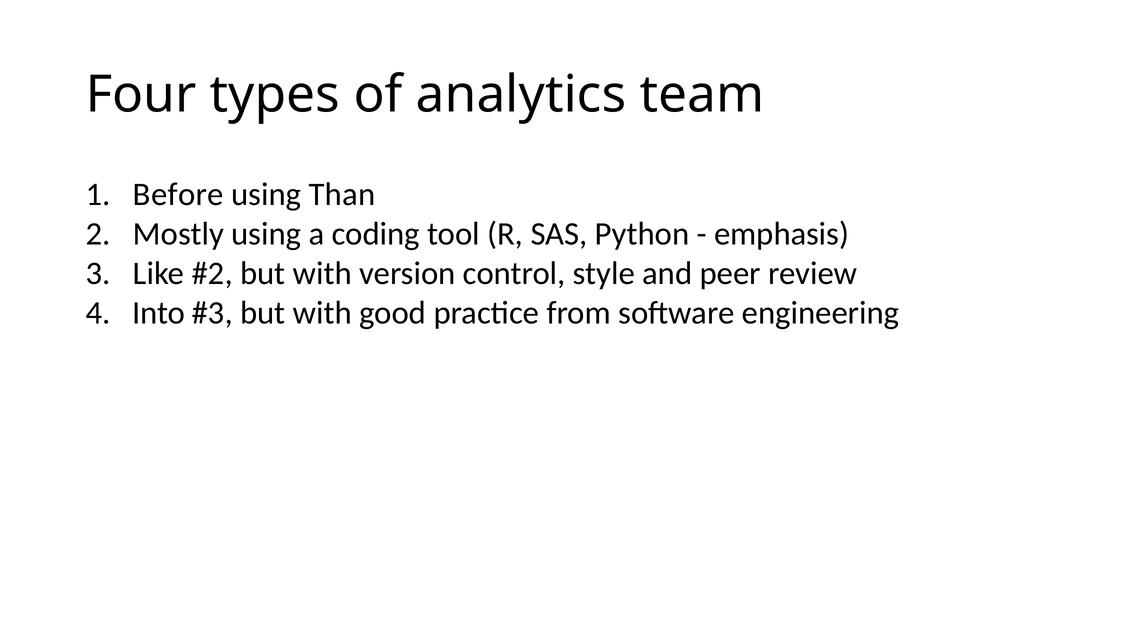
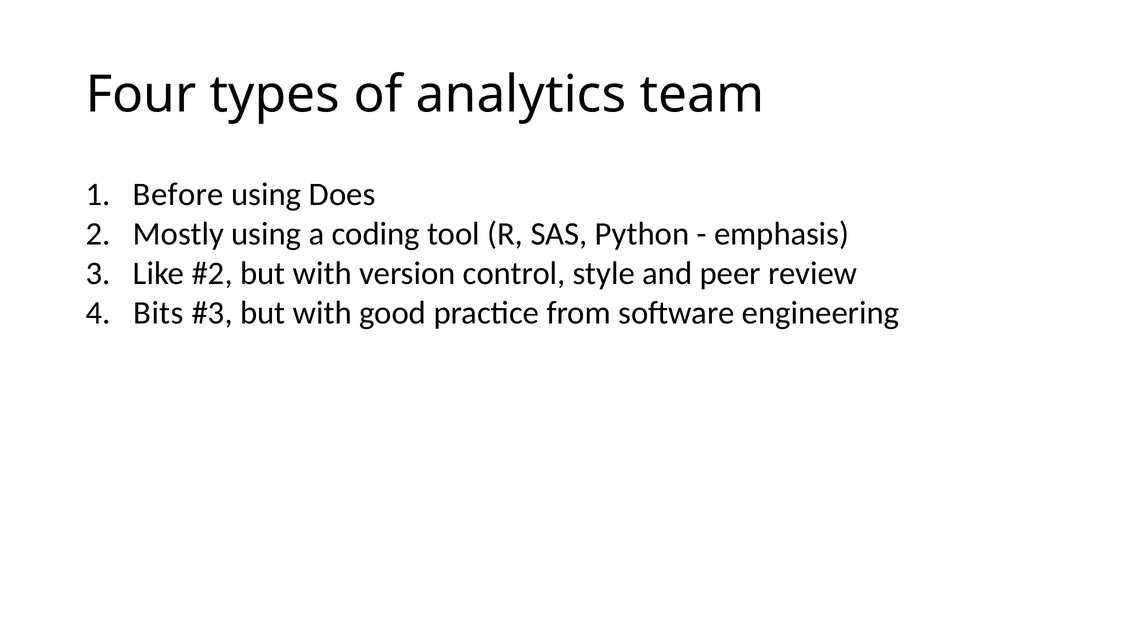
Than: Than -> Does
Into: Into -> Bits
